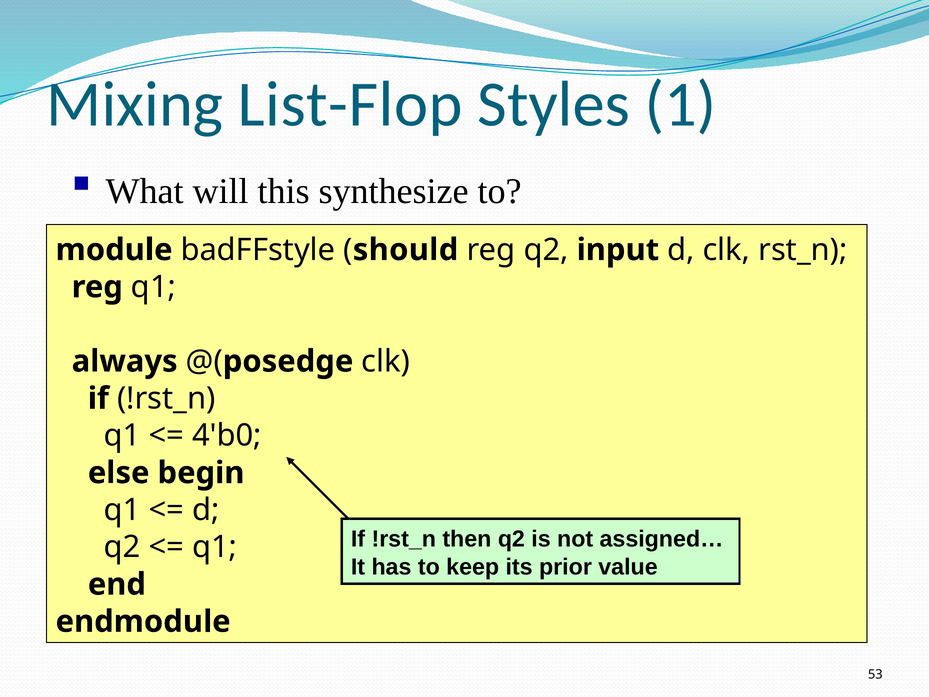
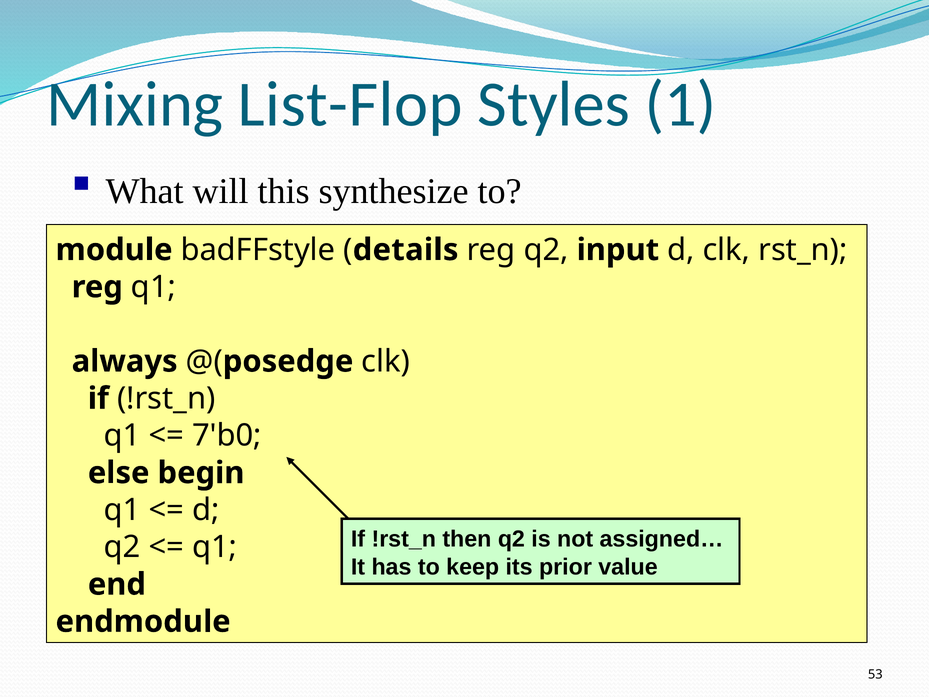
should: should -> details
4'b0: 4'b0 -> 7'b0
